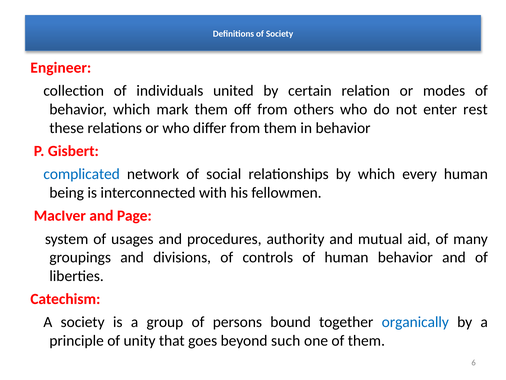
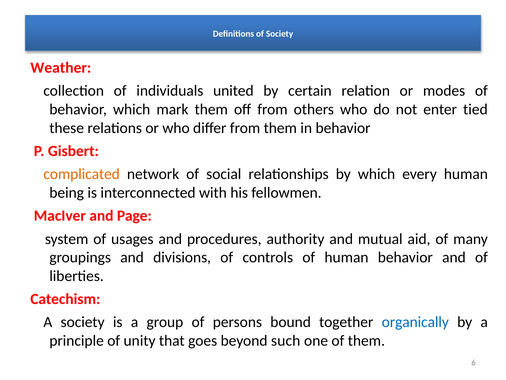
Engineer: Engineer -> Weather
rest: rest -> tied
complicated colour: blue -> orange
